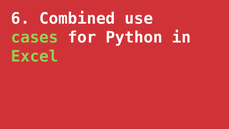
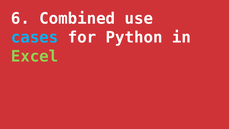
cases colour: light green -> light blue
